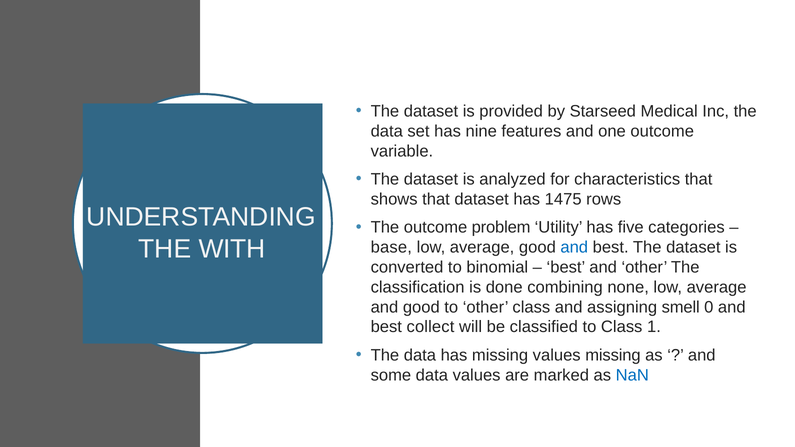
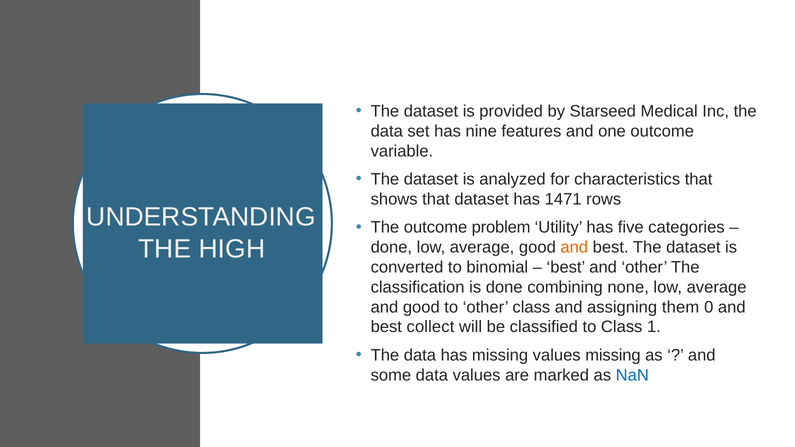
1475: 1475 -> 1471
WITH: WITH -> HIGH
base at (391, 248): base -> done
and at (574, 248) colour: blue -> orange
smell: smell -> them
